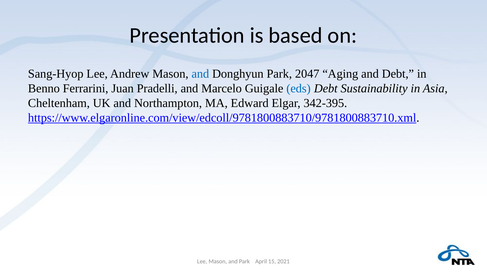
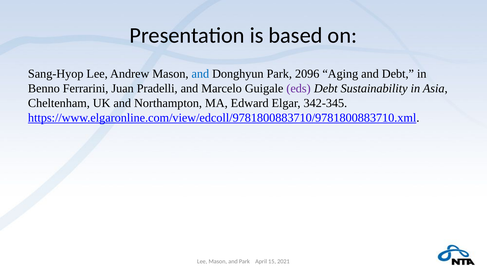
2047: 2047 -> 2096
eds colour: blue -> purple
342-395: 342-395 -> 342-345
